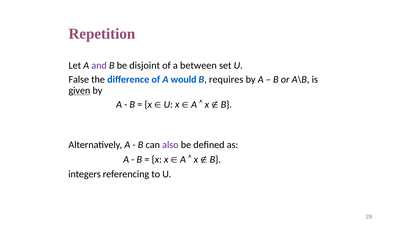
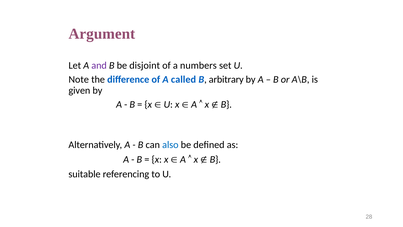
Repetition: Repetition -> Argument
between: between -> numbers
False: False -> Note
would: would -> called
requires: requires -> arbitrary
given underline: present -> none
also colour: purple -> blue
integers: integers -> suitable
